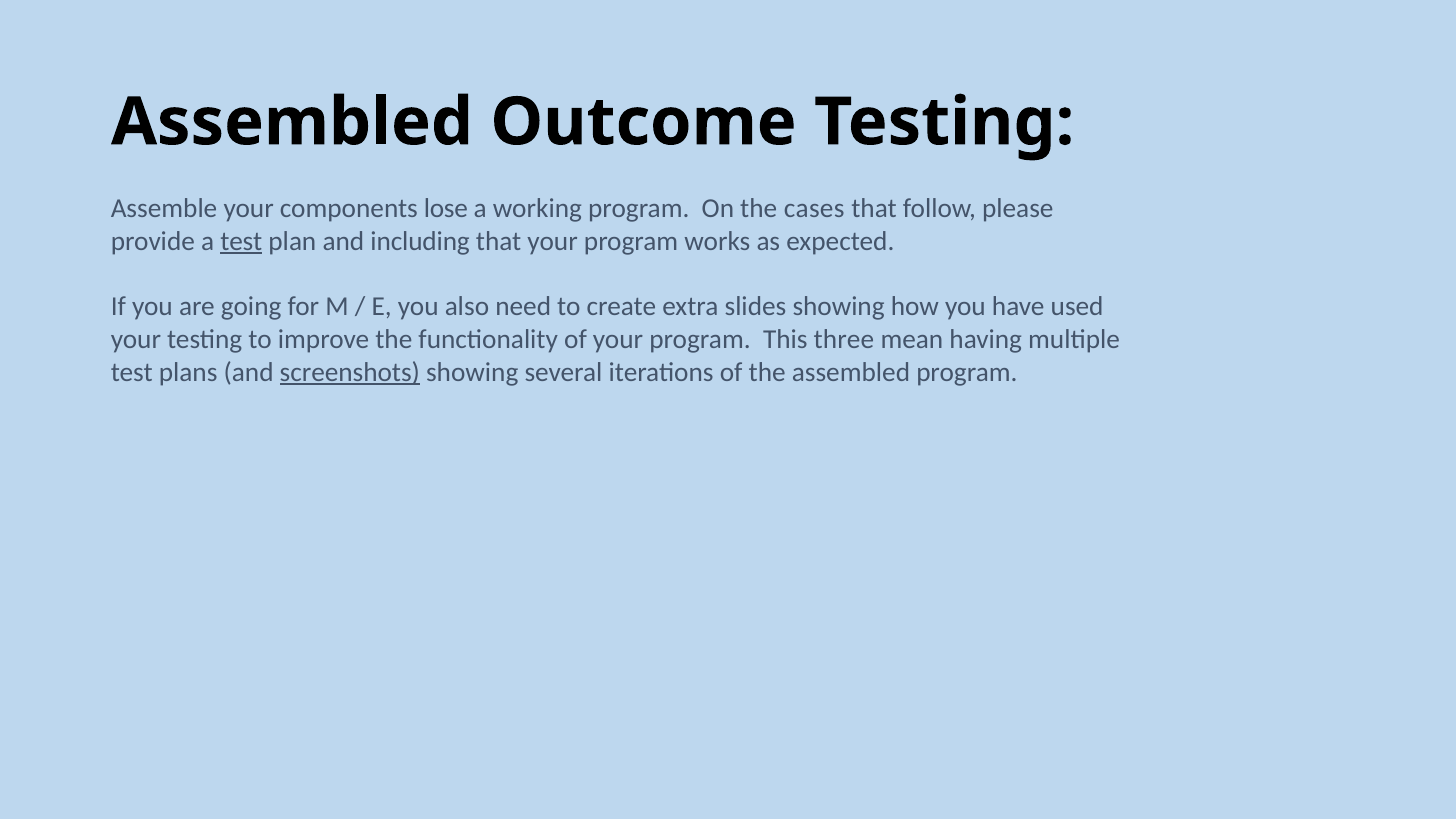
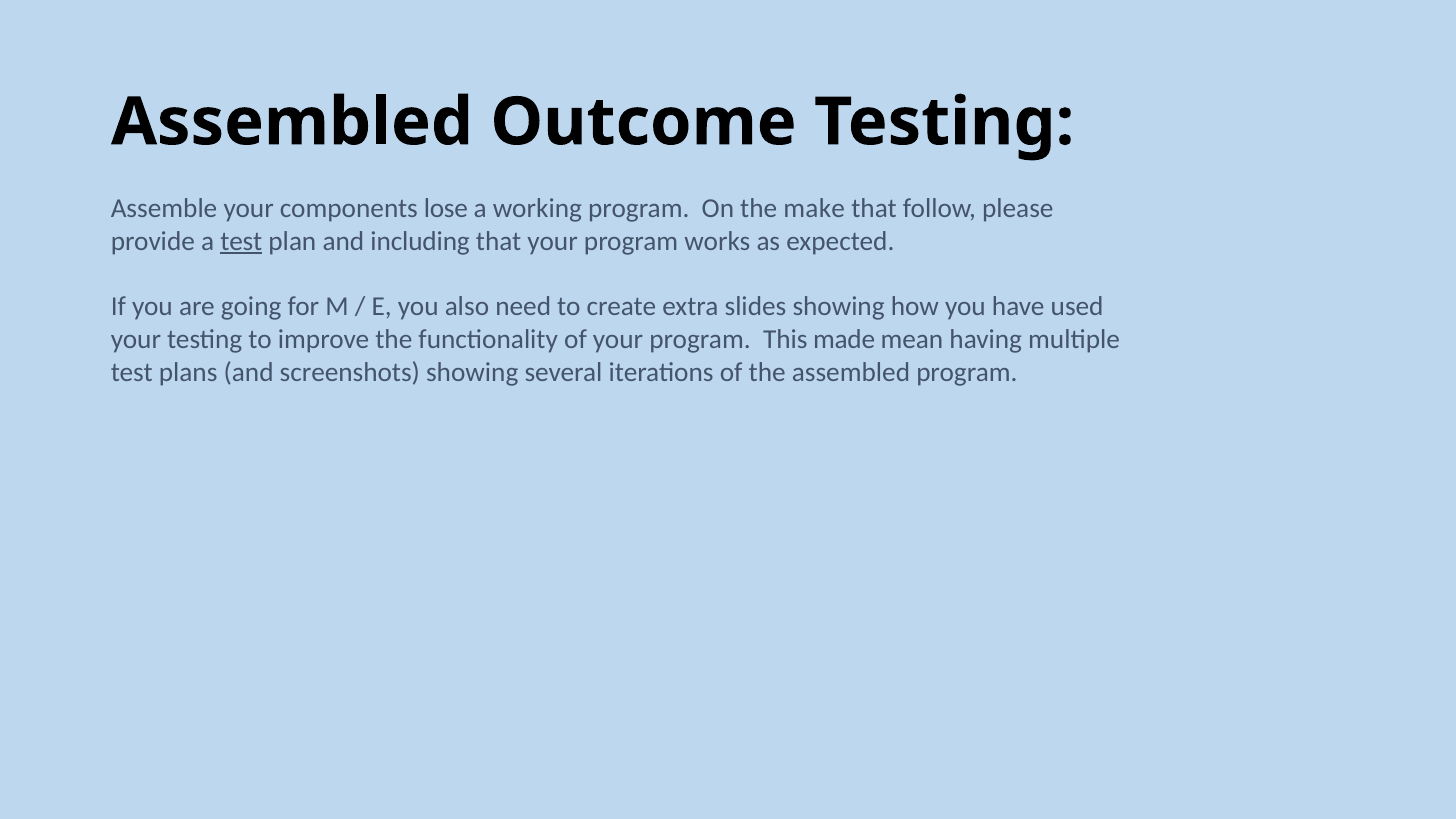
cases: cases -> make
three: three -> made
screenshots underline: present -> none
